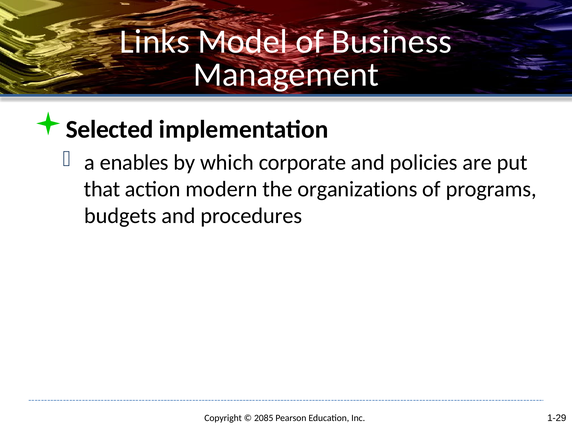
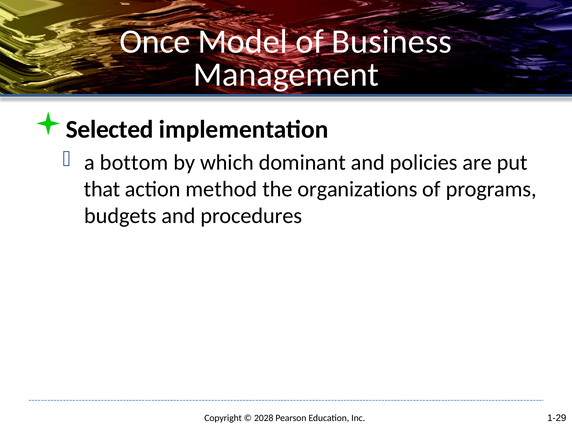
Links: Links -> Once
enables: enables -> bottom
corporate: corporate -> dominant
modern: modern -> method
2085: 2085 -> 2028
